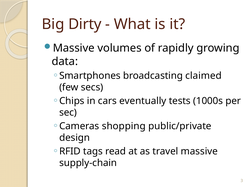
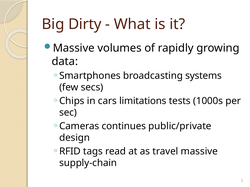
claimed: claimed -> systems
eventually: eventually -> limitations
shopping: shopping -> continues
